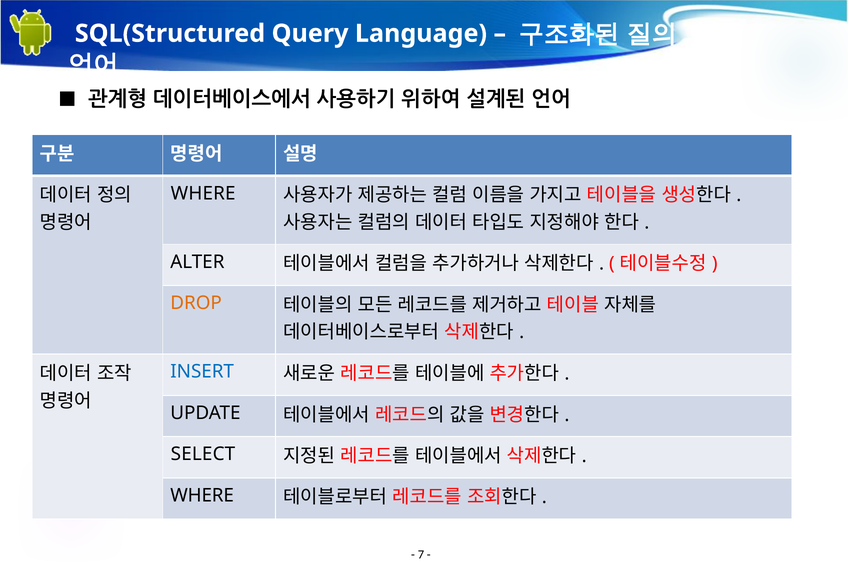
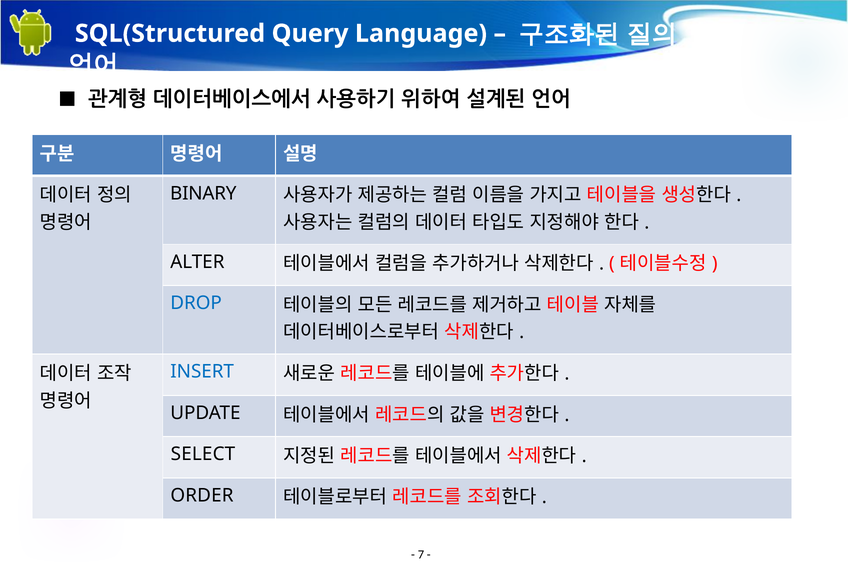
WHERE at (203, 193): WHERE -> BINARY
DROP colour: orange -> blue
WHERE at (202, 495): WHERE -> ORDER
